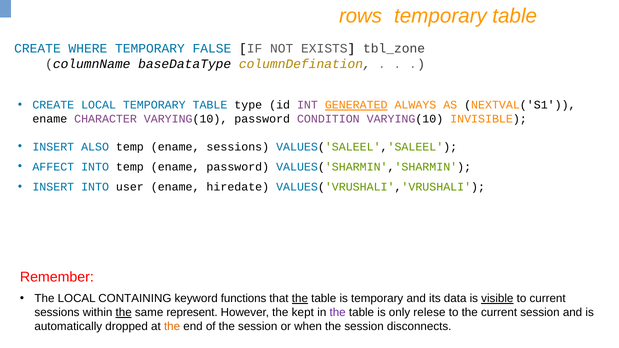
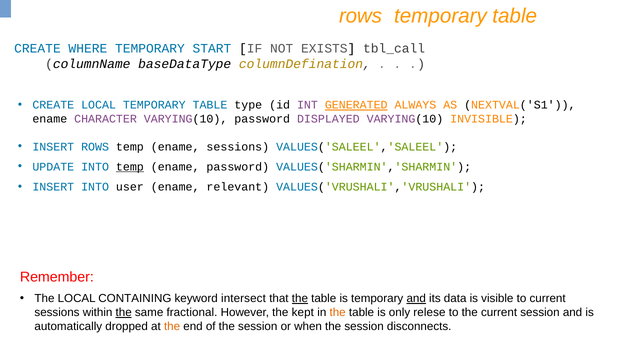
FALSE: FALSE -> START
tbl_zone: tbl_zone -> tbl_call
CONDITION: CONDITION -> DISPLAYED
INSERT ALSO: ALSO -> ROWS
AFFECT: AFFECT -> UPDATE
temp at (130, 167) underline: none -> present
hiredate: hiredate -> relevant
functions: functions -> intersect
and at (416, 299) underline: none -> present
visible underline: present -> none
represent: represent -> fractional
the at (338, 313) colour: purple -> orange
